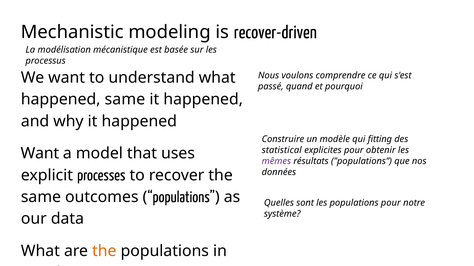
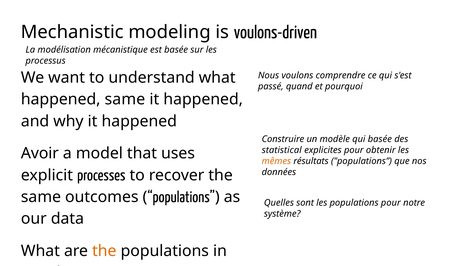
recover-driven: recover-driven -> voulons-driven
qui fitting: fitting -> basée
Want at (40, 154): Want -> Avoir
mêmes colour: purple -> orange
